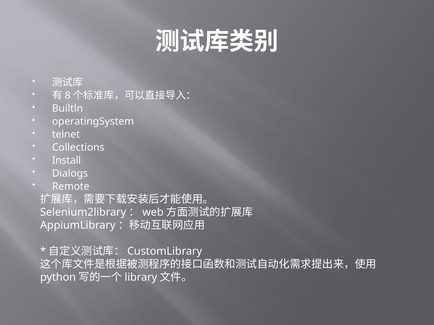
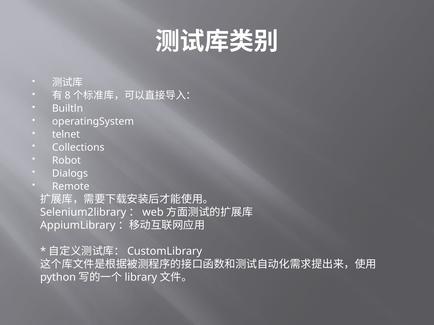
Install: Install -> Robot
